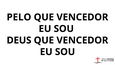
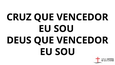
PELO: PELO -> CRUZ
